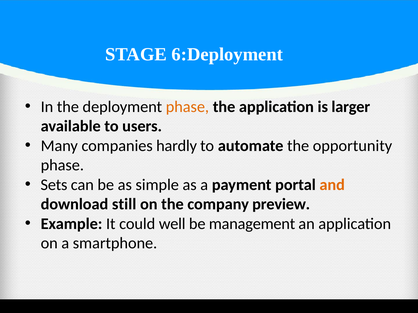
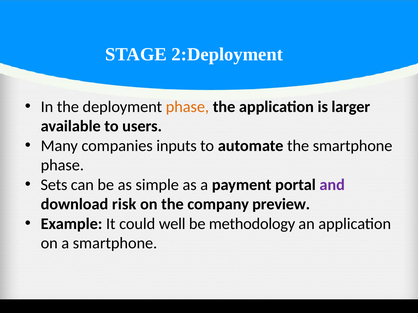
6:Deployment: 6:Deployment -> 2:Deployment
hardly: hardly -> inputs
the opportunity: opportunity -> smartphone
and colour: orange -> purple
still: still -> risk
management: management -> methodology
